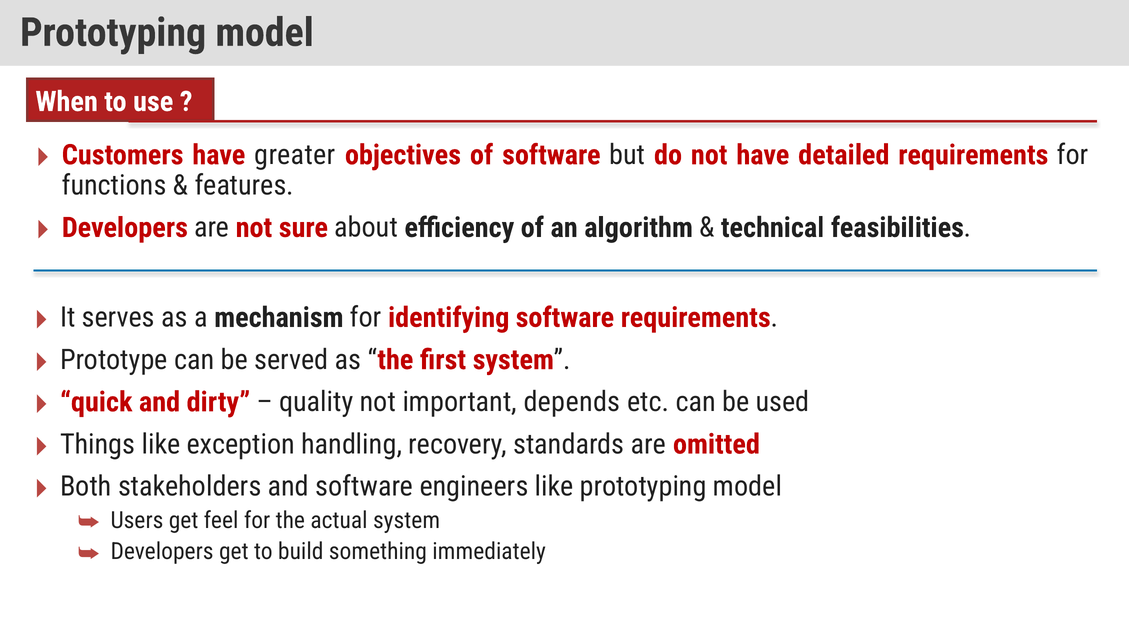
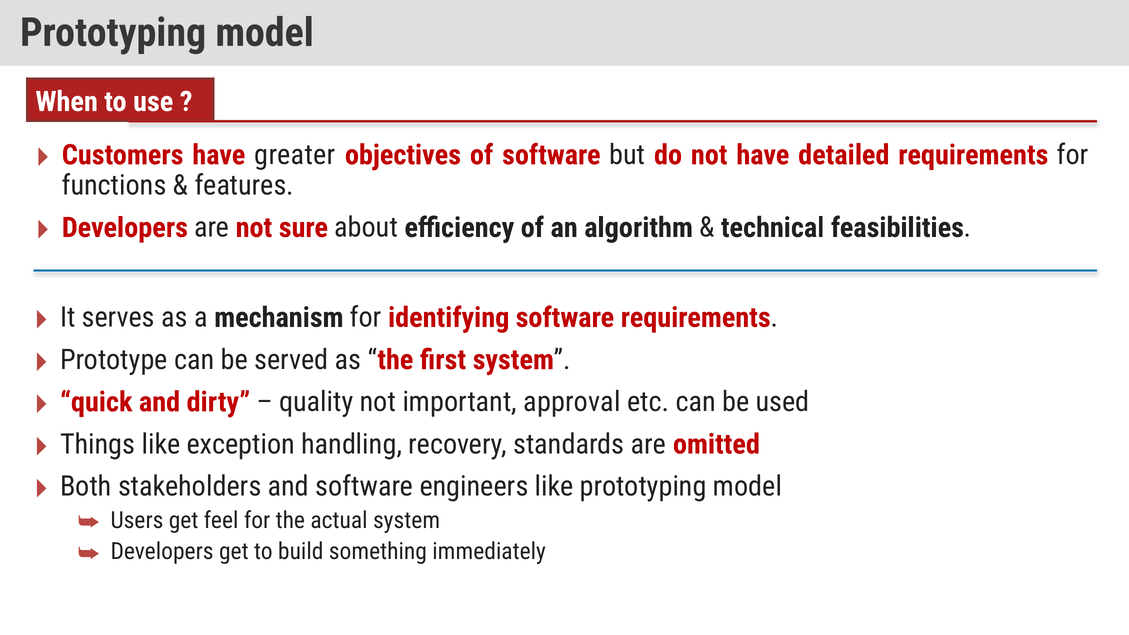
depends: depends -> approval
